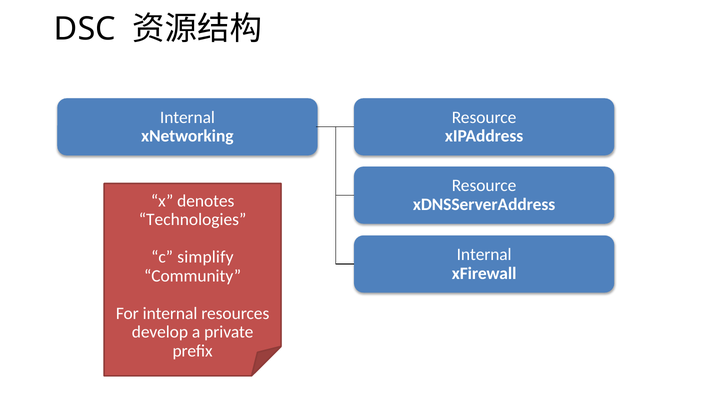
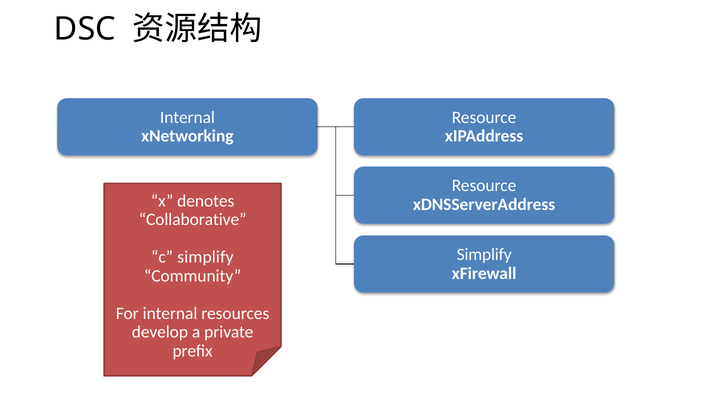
Technologies: Technologies -> Collaborative
Internal at (484, 255): Internal -> Simplify
